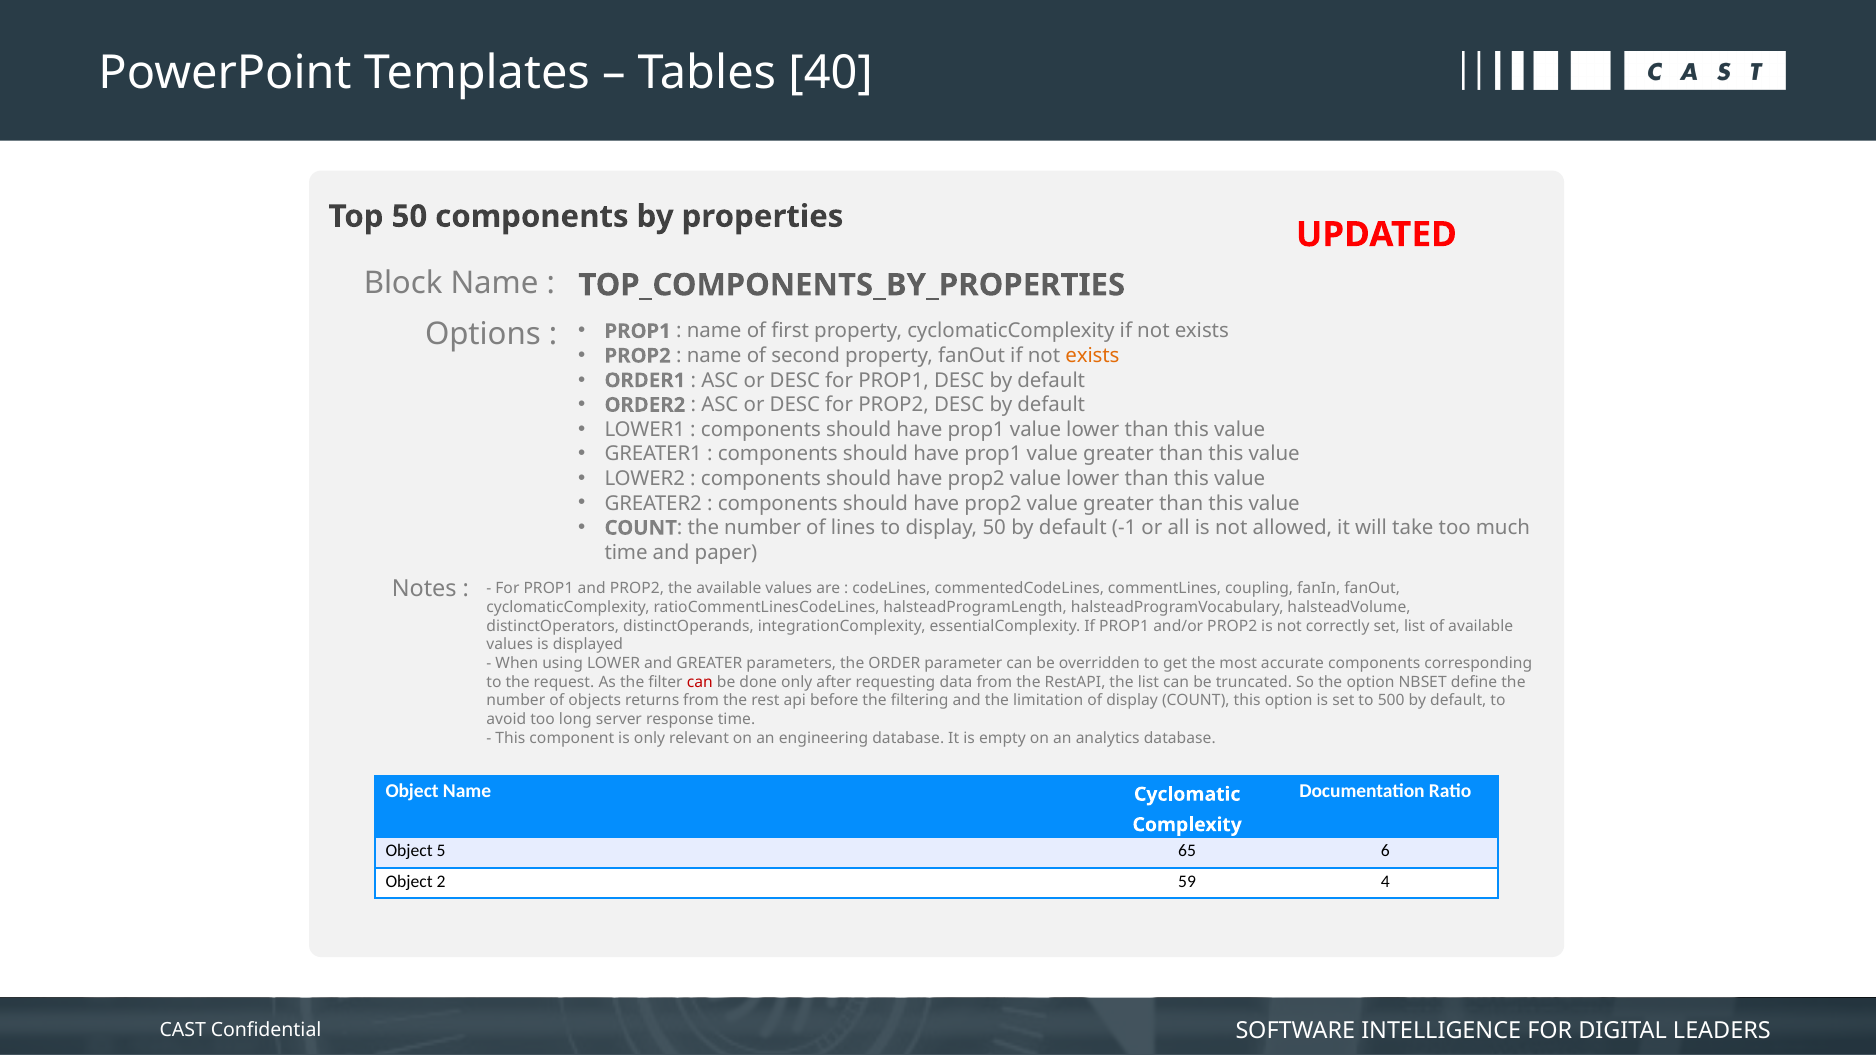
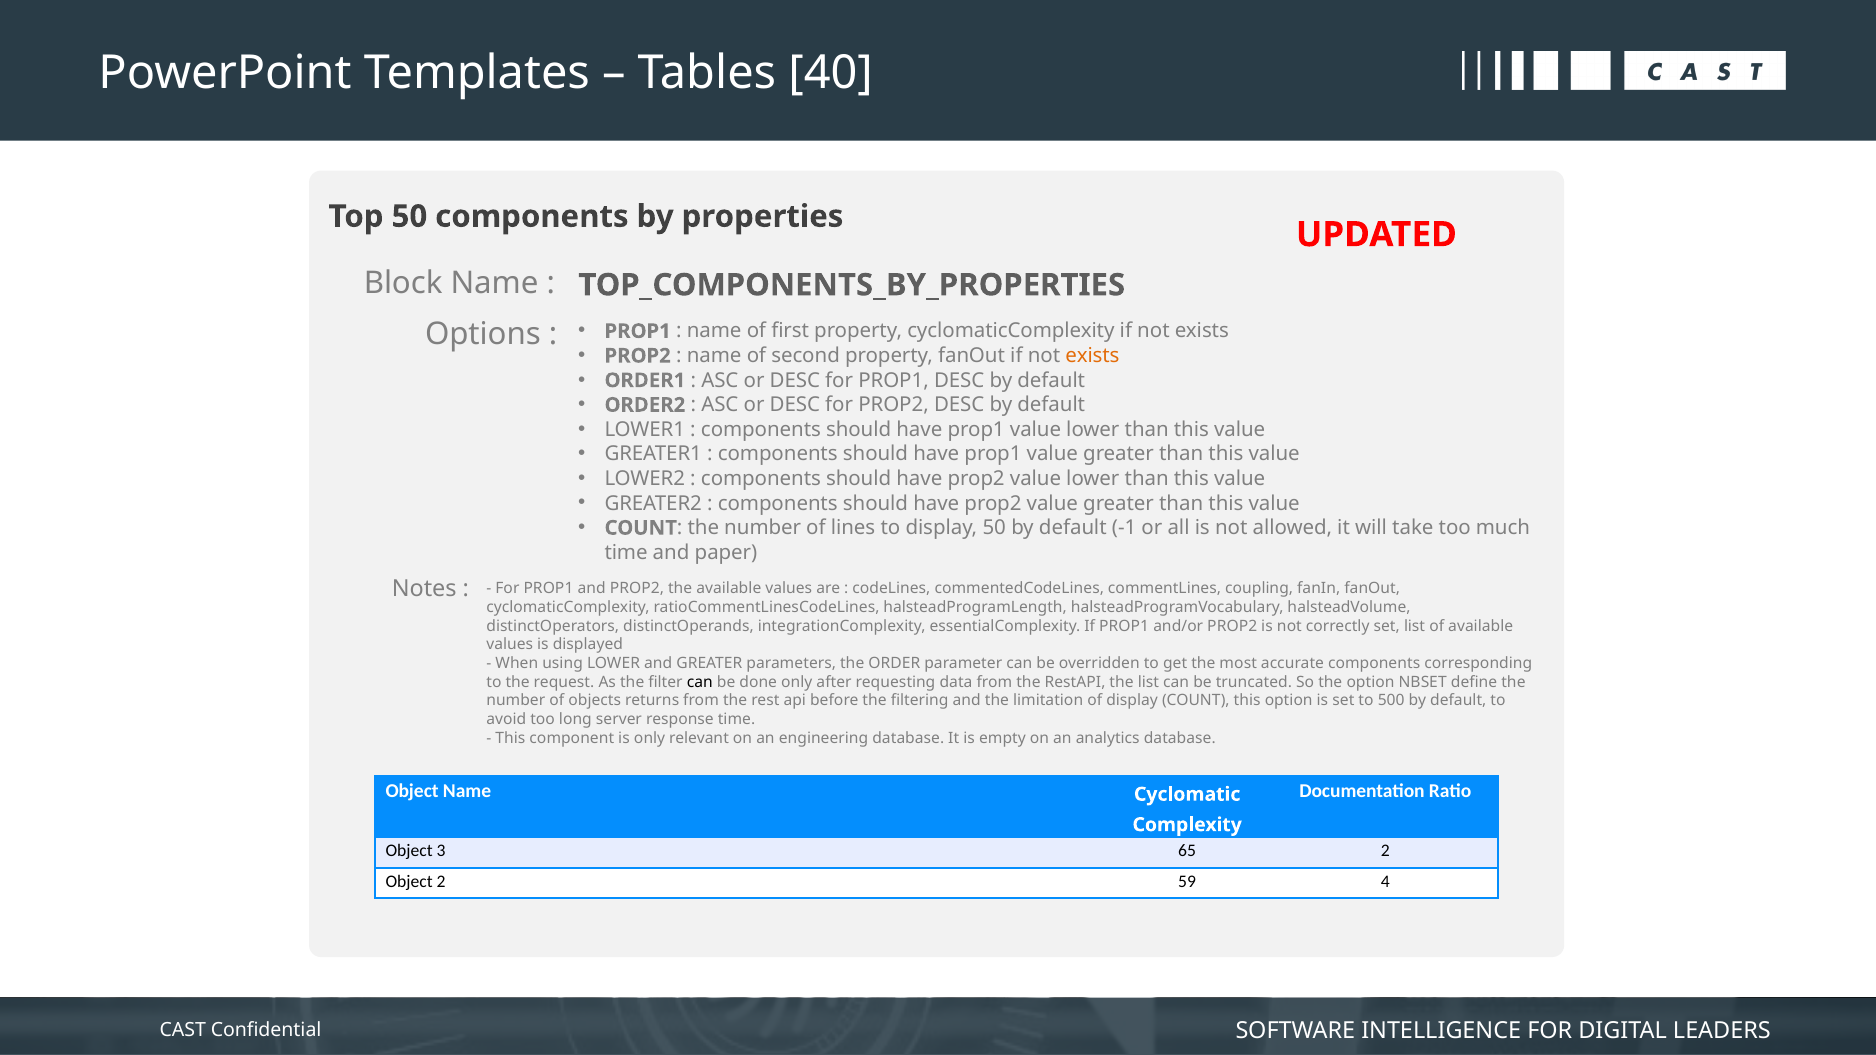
can at (700, 682) colour: red -> black
5: 5 -> 3
65 6: 6 -> 2
